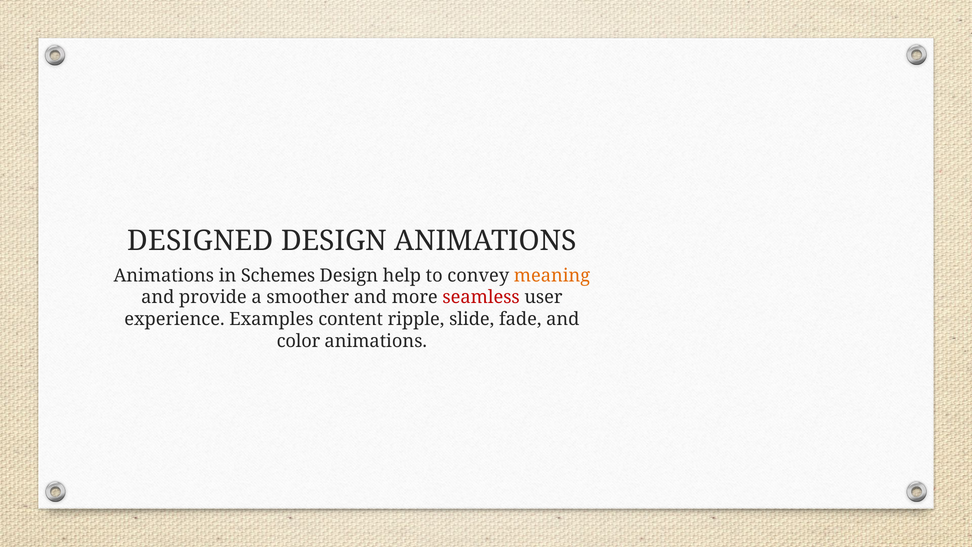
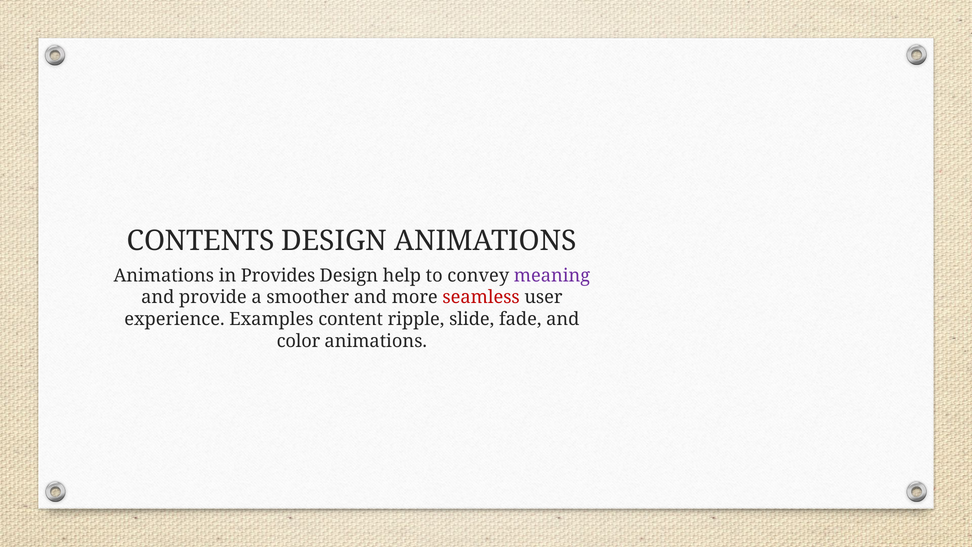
DESIGNED: DESIGNED -> CONTENTS
Schemes: Schemes -> Provides
meaning colour: orange -> purple
